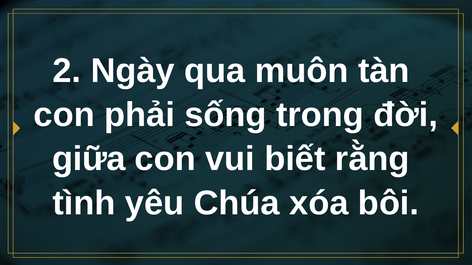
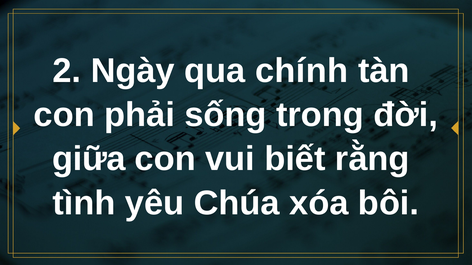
muôn: muôn -> chính
